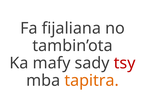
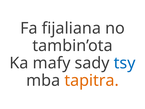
tsy colour: red -> blue
